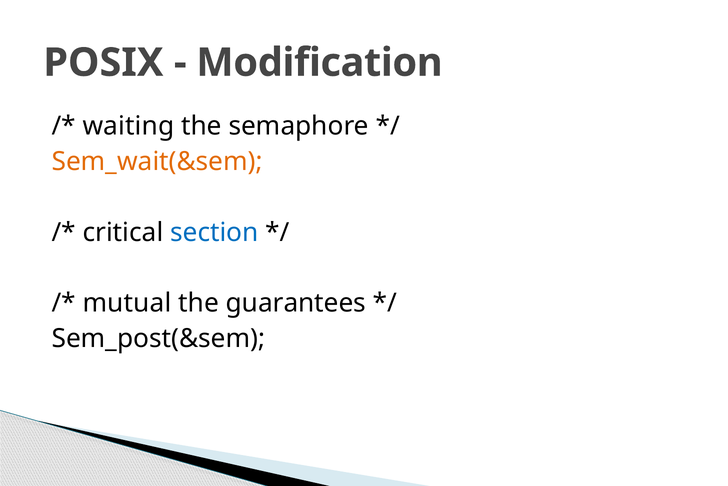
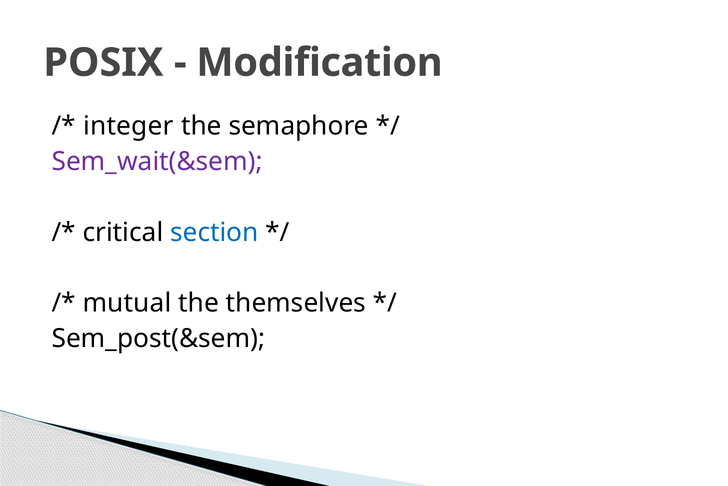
waiting: waiting -> integer
Sem_wait(&sem colour: orange -> purple
guarantees: guarantees -> themselves
